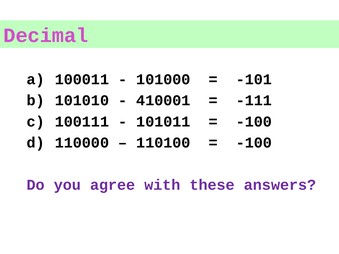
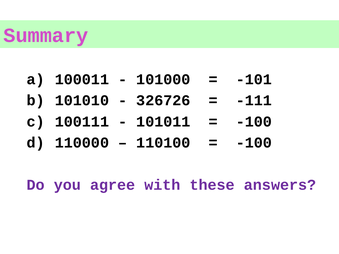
Decimal: Decimal -> Summary
410001: 410001 -> 326726
